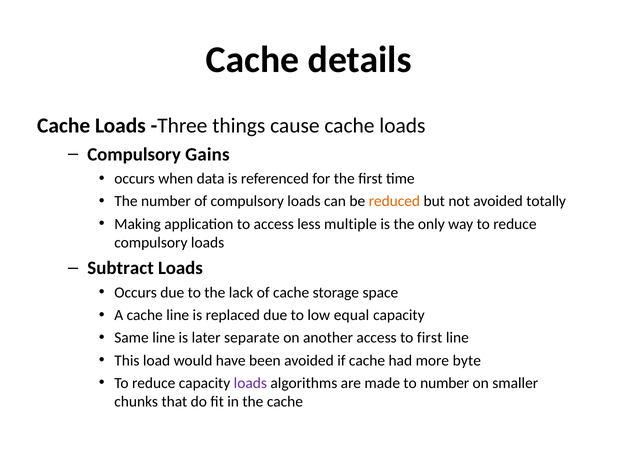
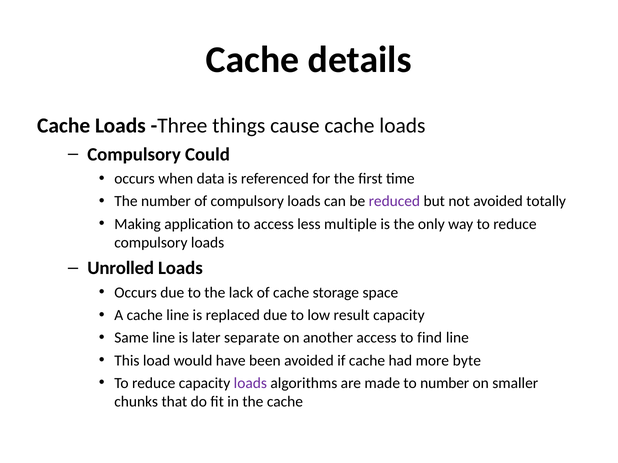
Gains: Gains -> Could
reduced colour: orange -> purple
Subtract: Subtract -> Unrolled
equal: equal -> result
to first: first -> find
